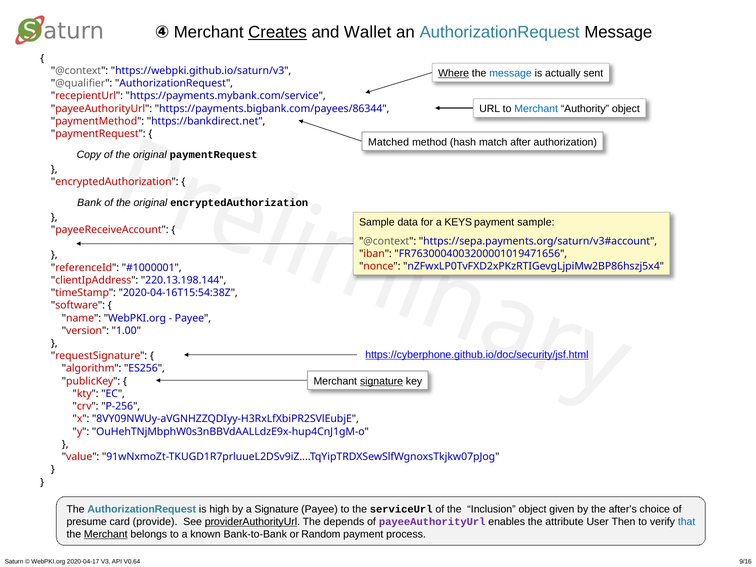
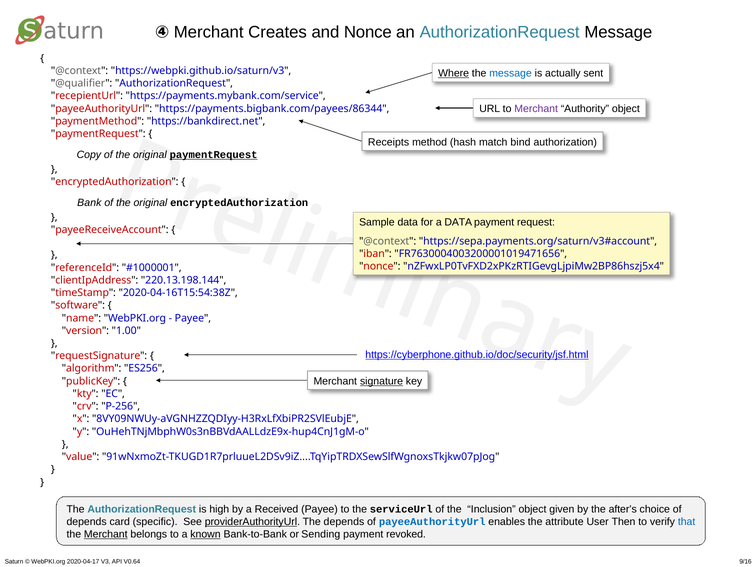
Creates underline: present -> none
and Wallet: Wallet -> Nonce
Merchant at (536, 109) colour: blue -> purple
Matched: Matched -> Receipts
after: after -> bind
paymentRequest at (214, 155) underline: none -> present
a KEYS: KEYS -> DATA
payment sample: sample -> request
a Signature: Signature -> Received
presume at (87, 522): presume -> depends
provide: provide -> specific
payeeAuthorityUrl at (432, 522) colour: purple -> blue
known underline: none -> present
Random: Random -> Sending
process: process -> revoked
